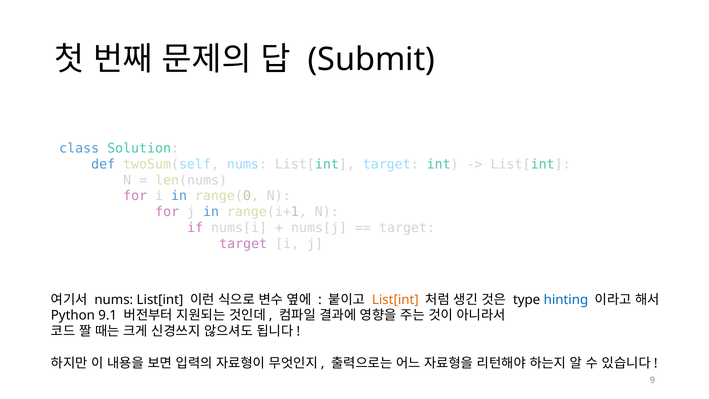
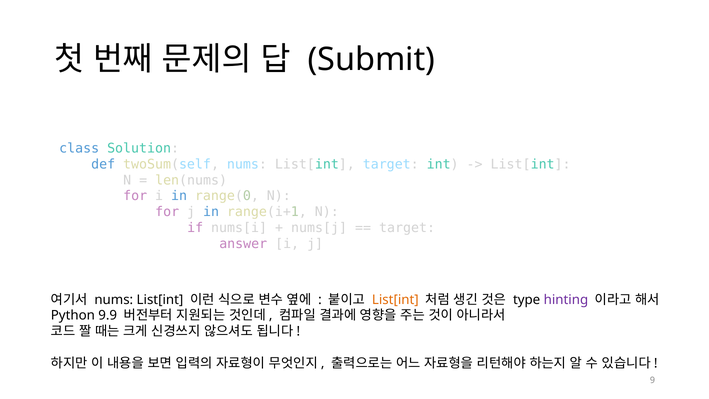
target at (243, 244): target -> answer
hinting colour: blue -> purple
9.1: 9.1 -> 9.9
